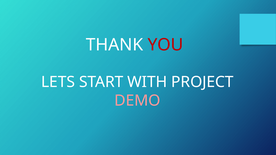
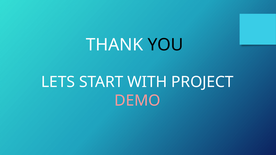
YOU colour: red -> black
